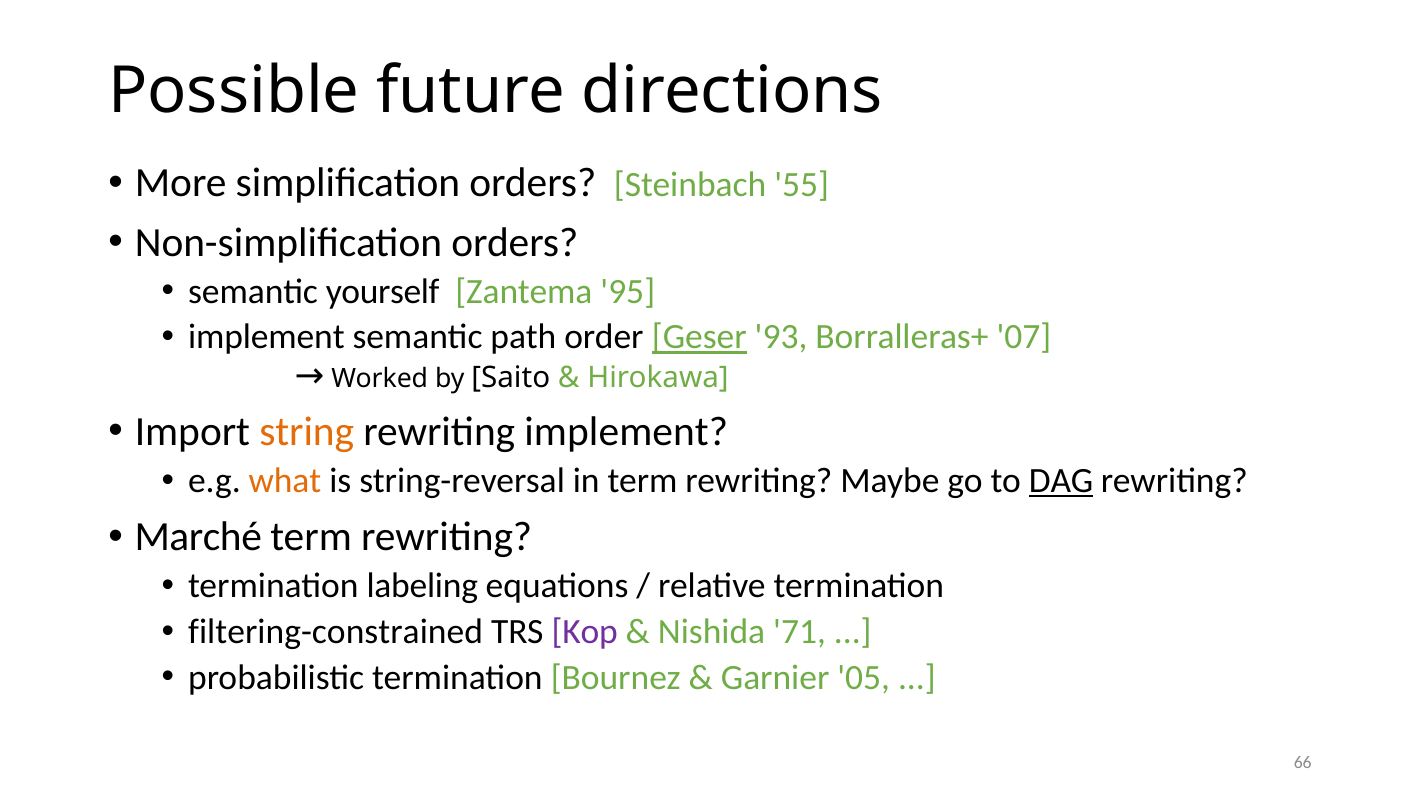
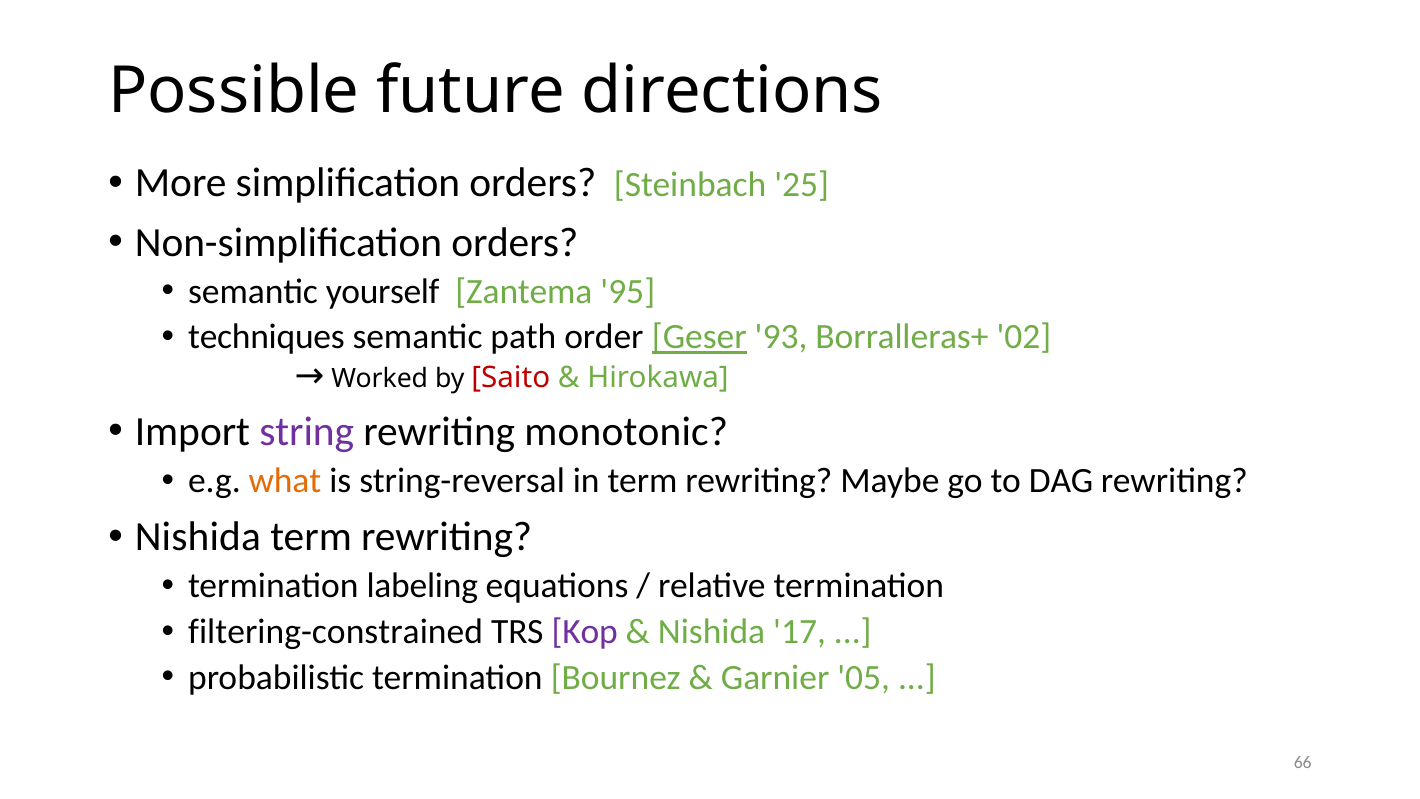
55: 55 -> 25
implement at (266, 337): implement -> techniques
07: 07 -> 02
Saito colour: black -> red
string colour: orange -> purple
rewriting implement: implement -> monotonic
DAG underline: present -> none
Marché at (198, 537): Marché -> Nishida
71: 71 -> 17
